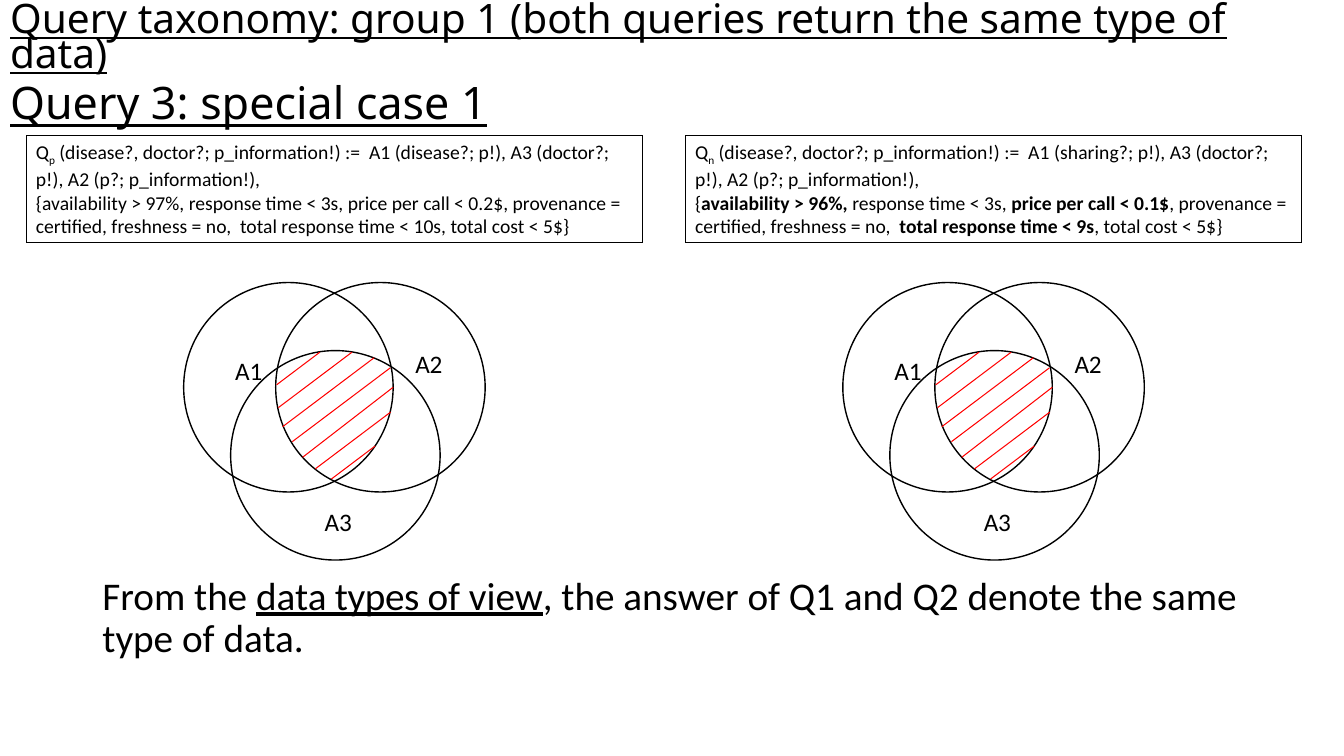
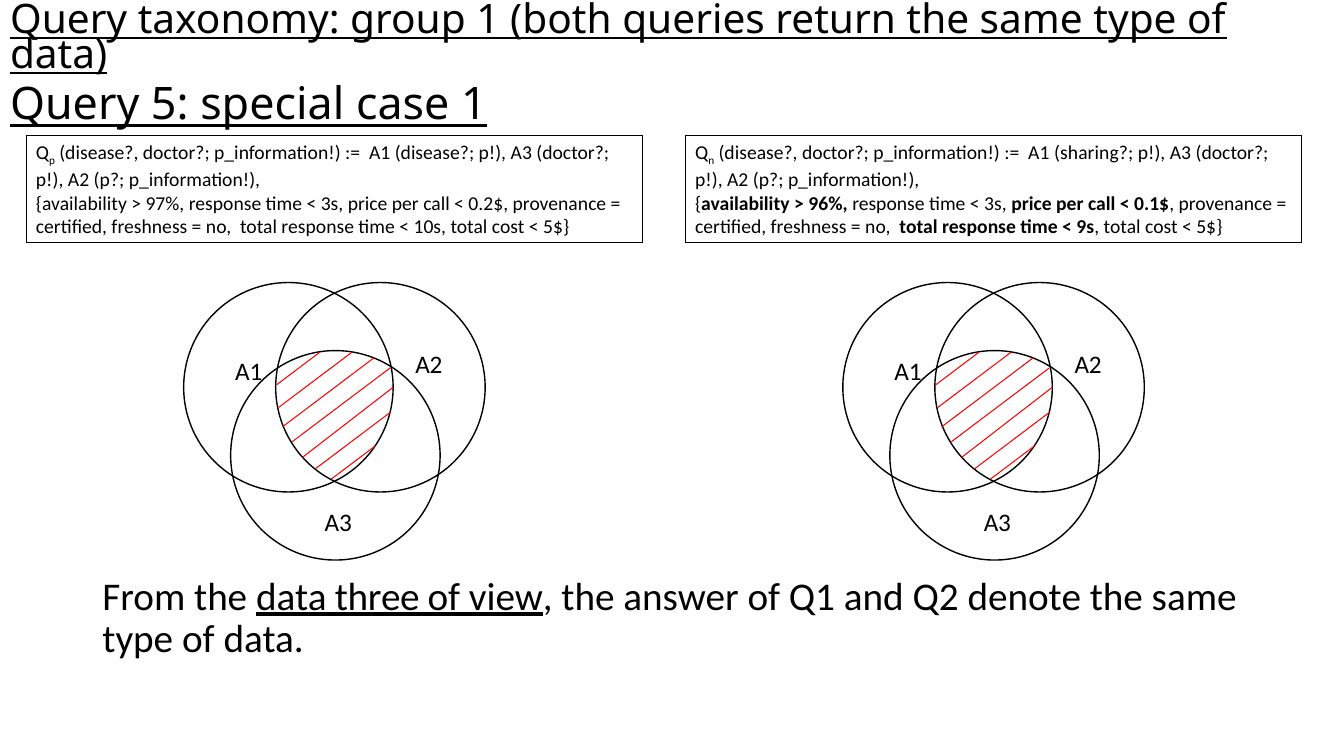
3: 3 -> 5
types: types -> three
